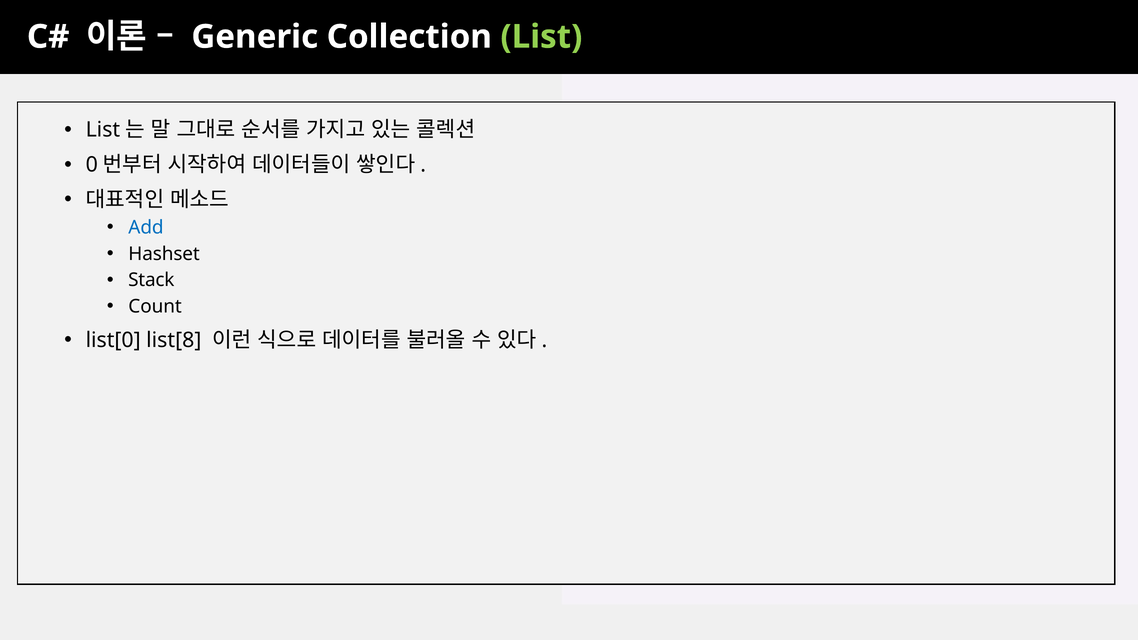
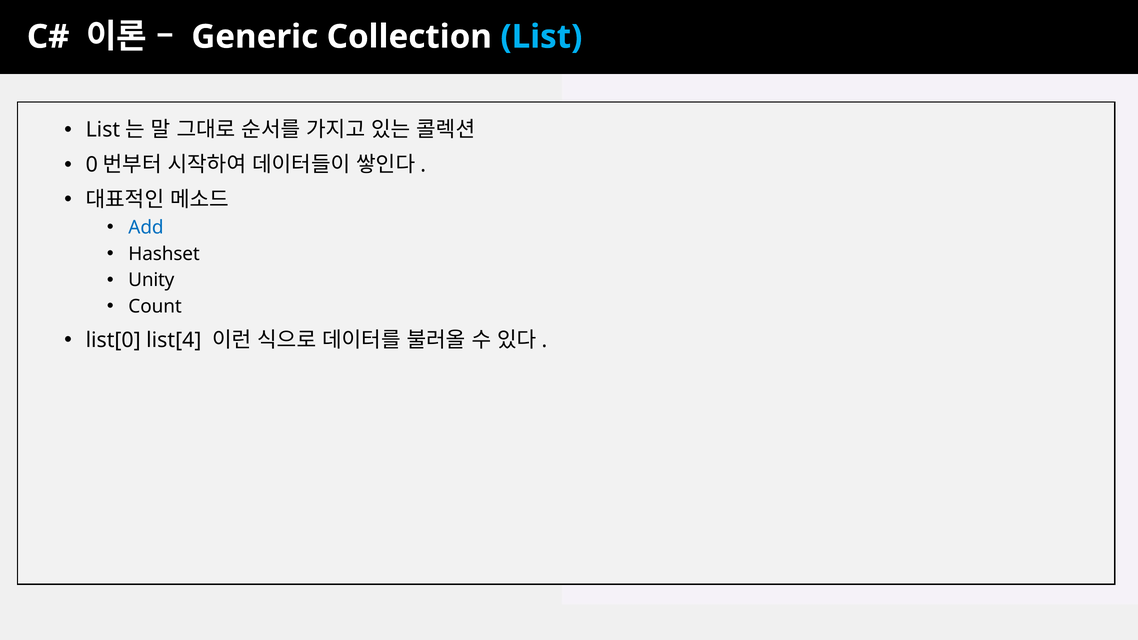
List colour: light green -> light blue
Stack: Stack -> Unity
list[8: list[8 -> list[4
